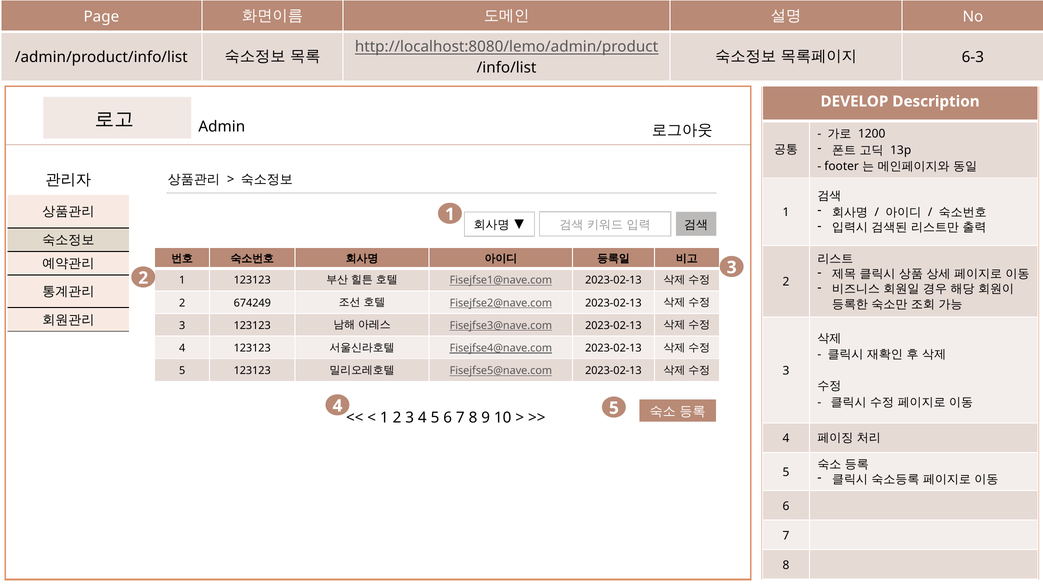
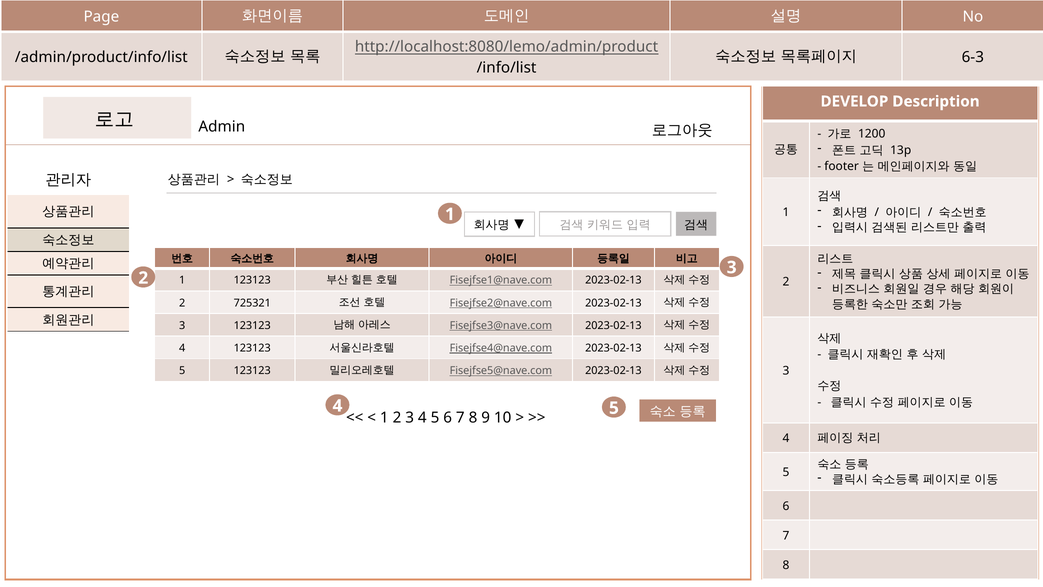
674249: 674249 -> 725321
